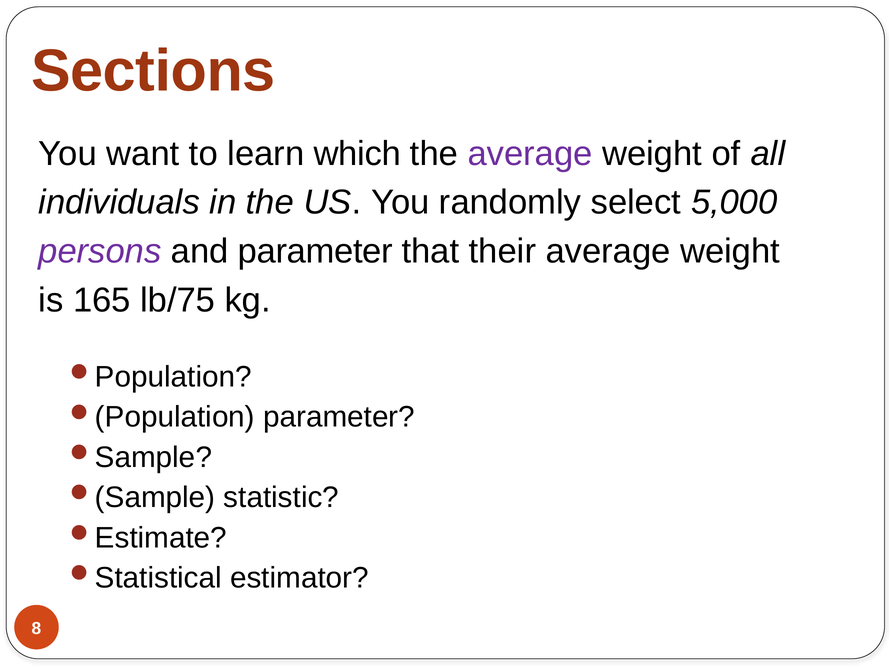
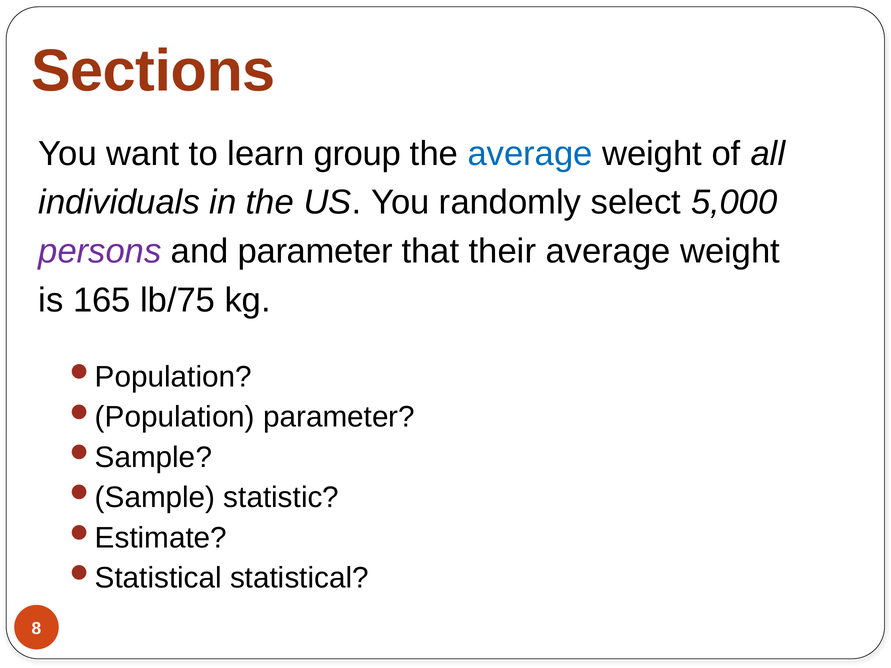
which: which -> group
average at (530, 154) colour: purple -> blue
estimator: estimator -> statistical
